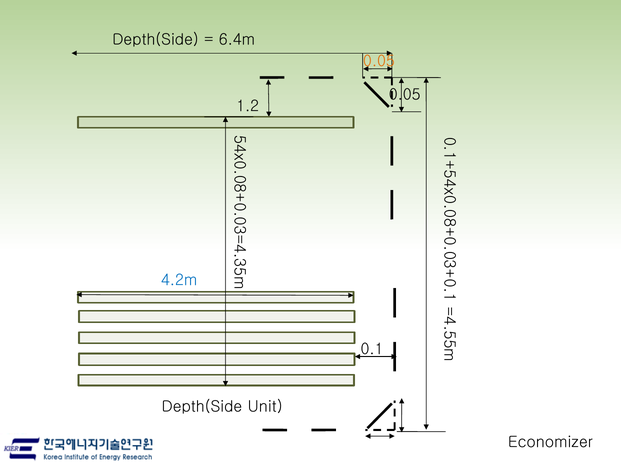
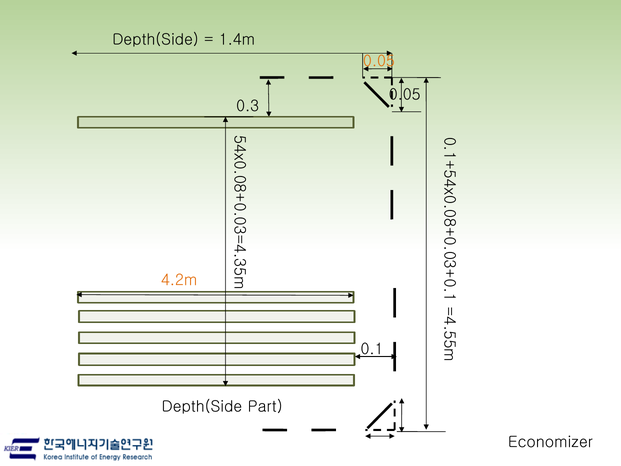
6.4m: 6.4m -> 1.4m
1.2: 1.2 -> 0.3
4.2m colour: blue -> orange
Unit: Unit -> Part
